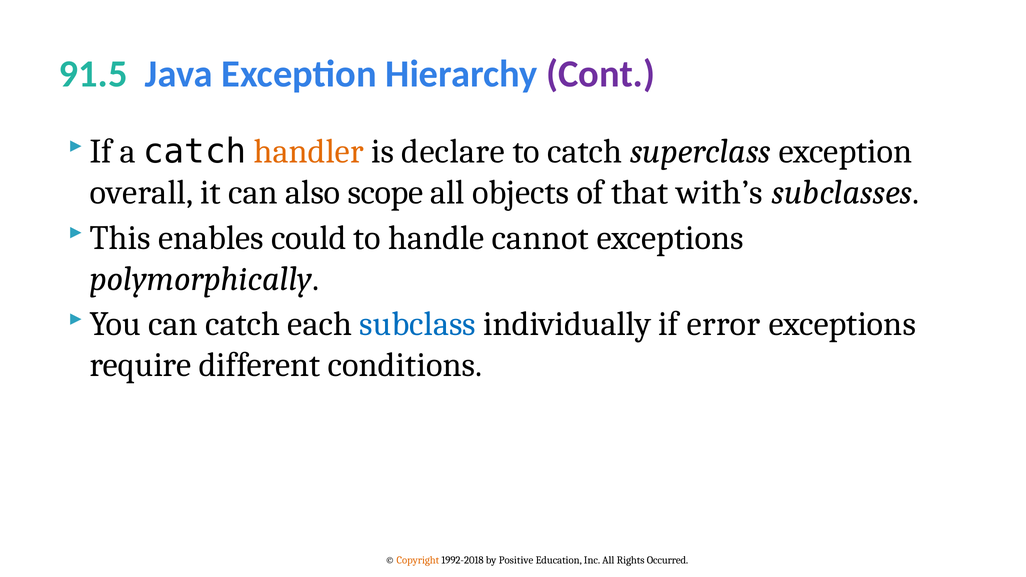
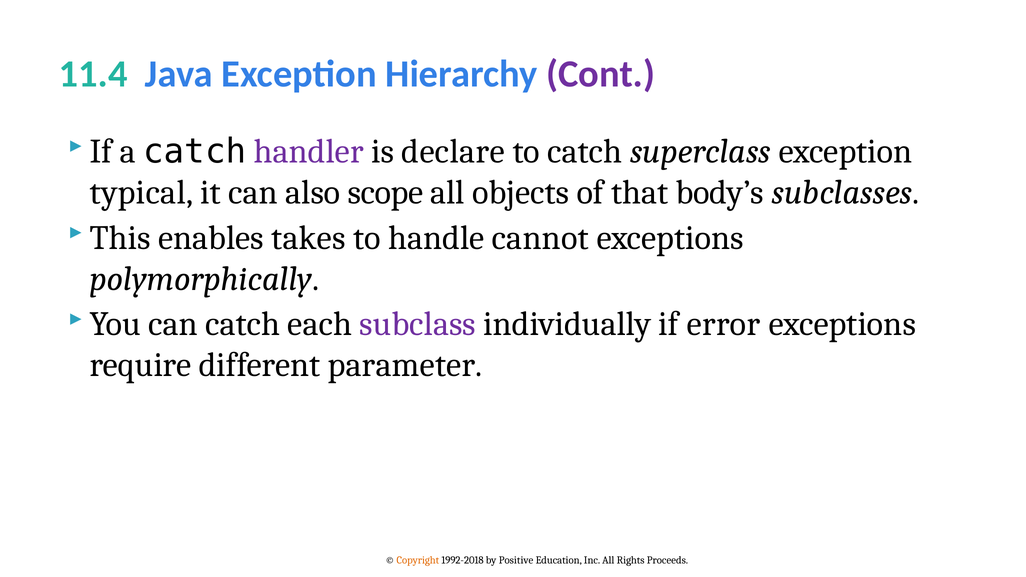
91.5: 91.5 -> 11.4
handler colour: orange -> purple
overall: overall -> typical
with’s: with’s -> body’s
could: could -> takes
subclass colour: blue -> purple
conditions: conditions -> parameter
Occurred: Occurred -> Proceeds
